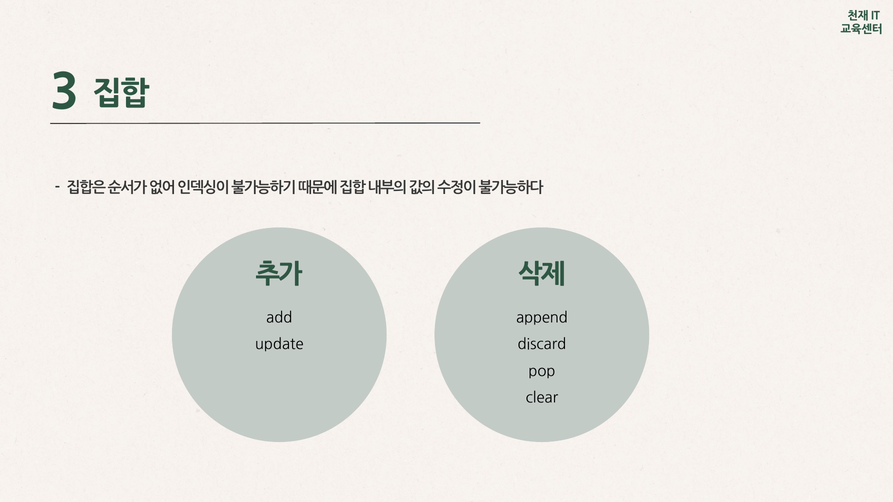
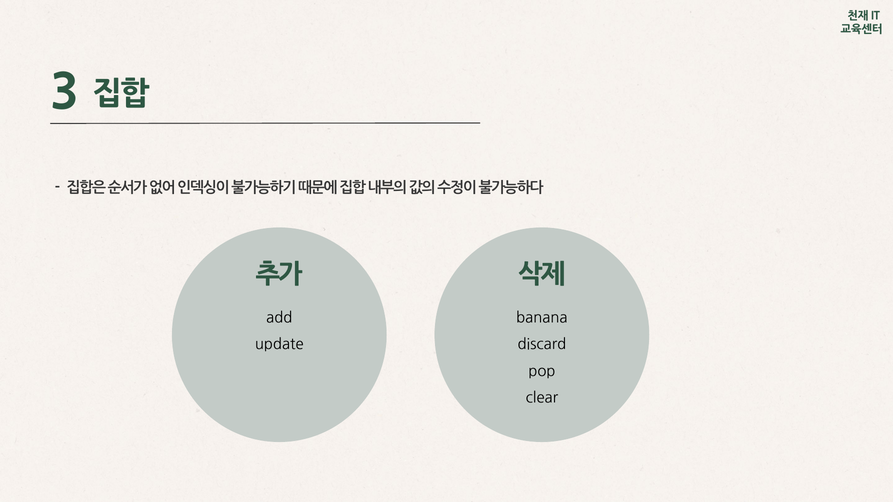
append: append -> banana
